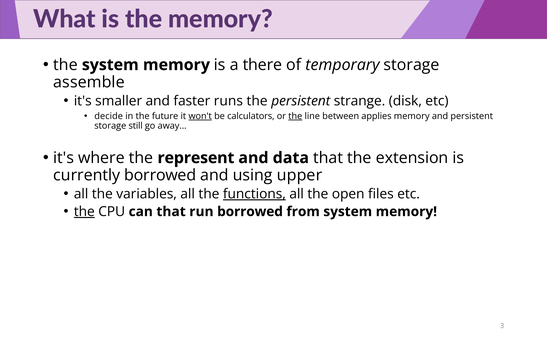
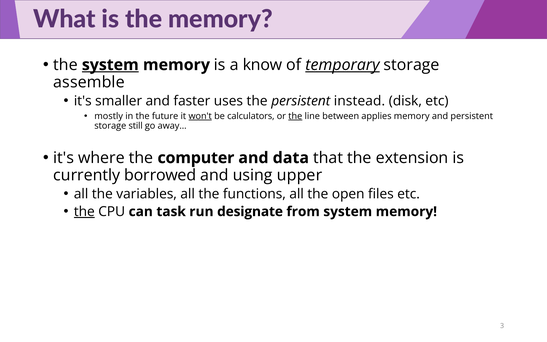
system at (110, 65) underline: none -> present
there: there -> know
temporary underline: none -> present
runs: runs -> uses
strange: strange -> instead
decide: decide -> mostly
represent: represent -> computer
functions underline: present -> none
can that: that -> task
run borrowed: borrowed -> designate
